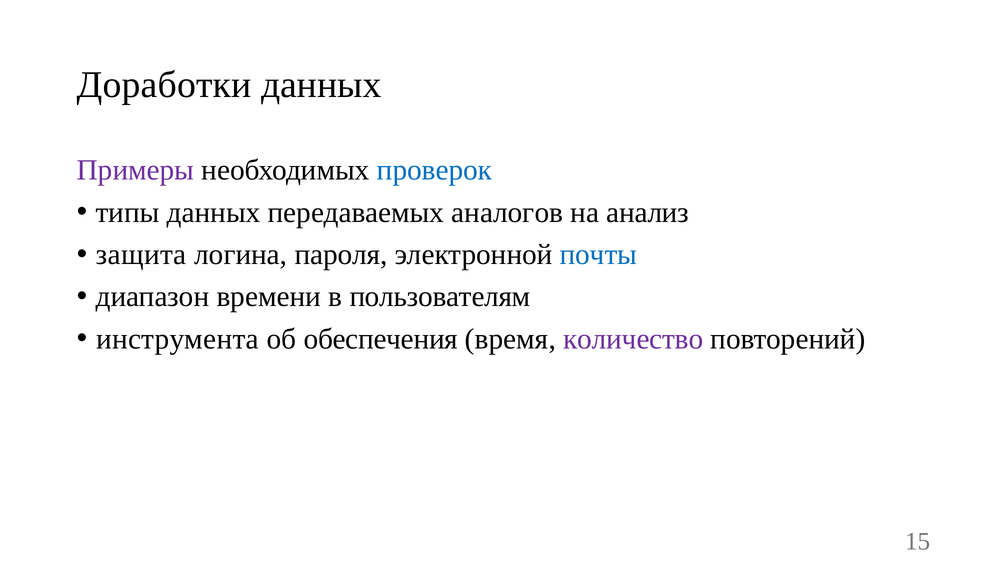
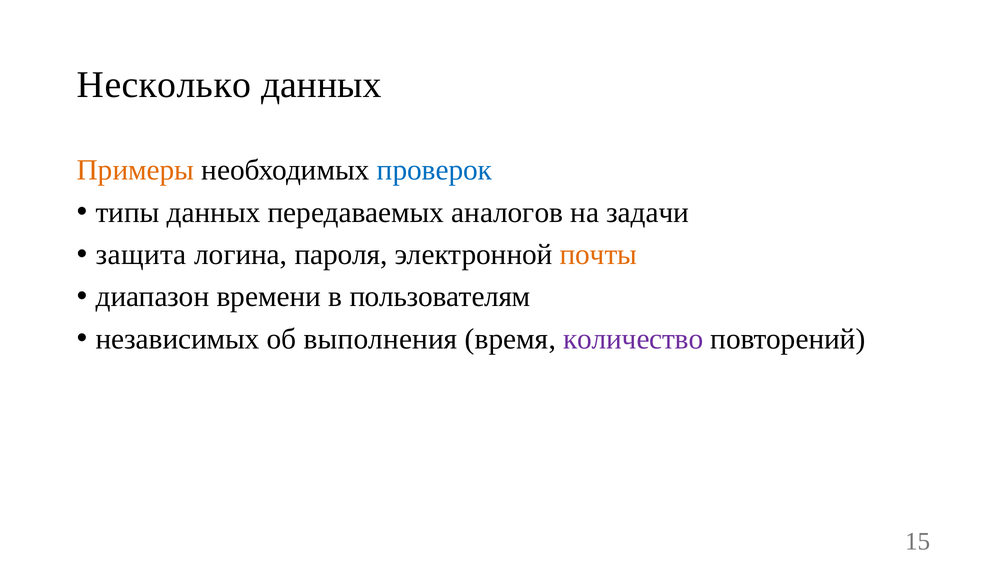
Доработки: Доработки -> Несколько
Примеры colour: purple -> orange
анализ: анализ -> задачи
почты colour: blue -> orange
инструмента: инструмента -> независимых
обеспечения: обеспечения -> выполнения
